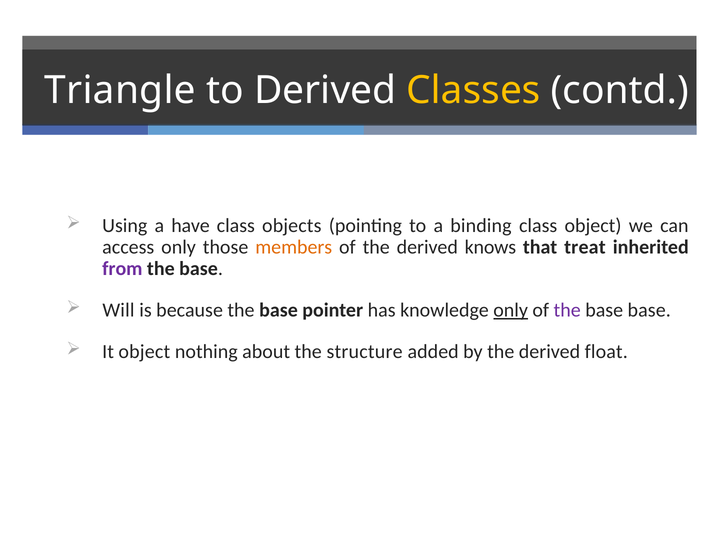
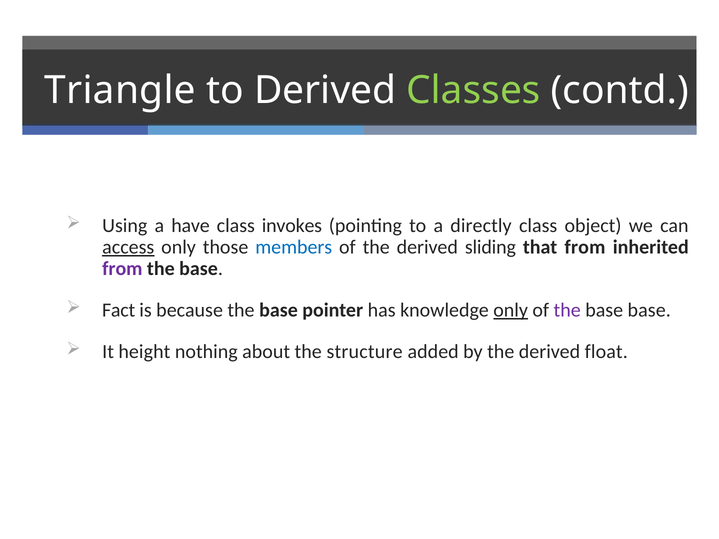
Classes colour: yellow -> light green
objects: objects -> invokes
binding: binding -> directly
access underline: none -> present
members colour: orange -> blue
knows: knows -> sliding
that treat: treat -> from
Will: Will -> Fact
It object: object -> height
